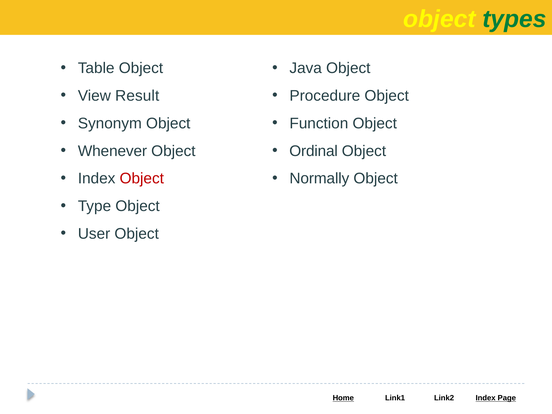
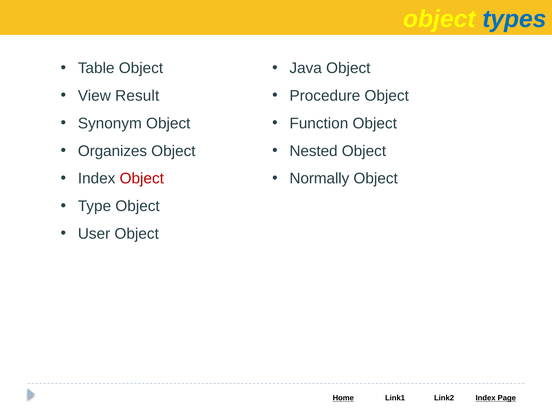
types colour: green -> blue
Whenever: Whenever -> Organizes
Ordinal: Ordinal -> Nested
